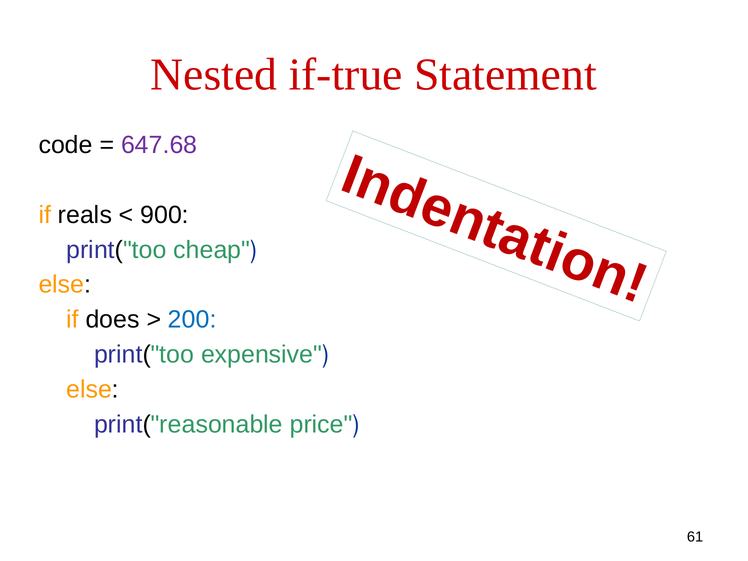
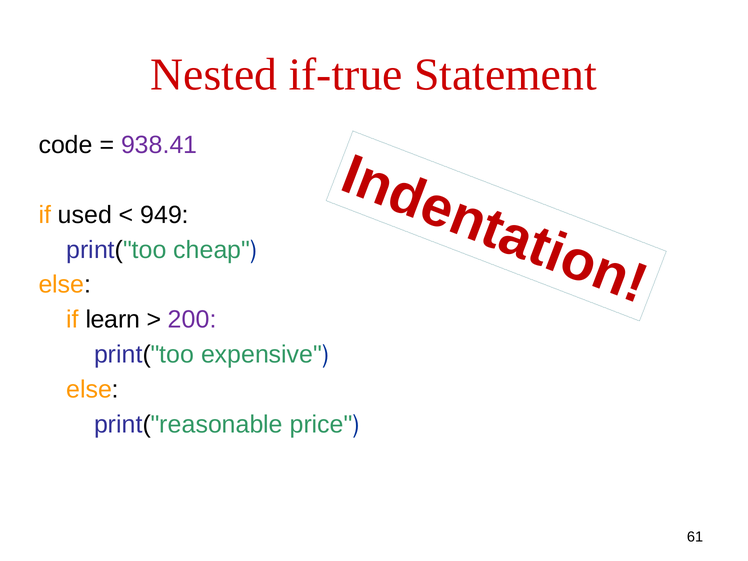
647.68: 647.68 -> 938.41
reals: reals -> used
900: 900 -> 949
does: does -> learn
200 colour: blue -> purple
